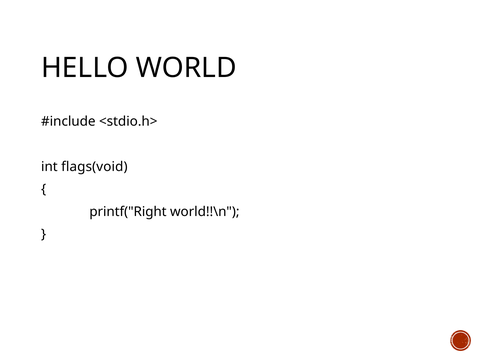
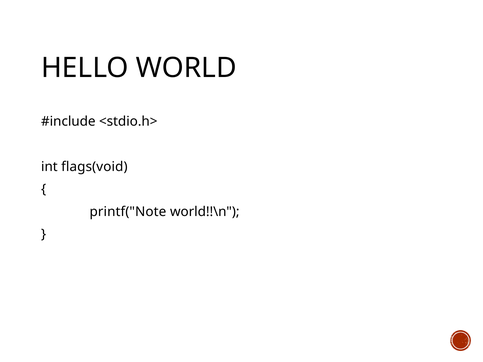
printf("Right: printf("Right -> printf("Note
